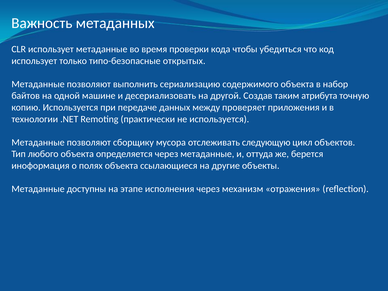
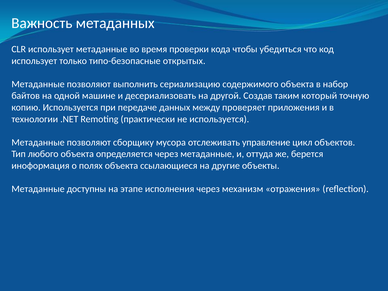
атрибута: атрибута -> который
следующую: следующую -> управление
